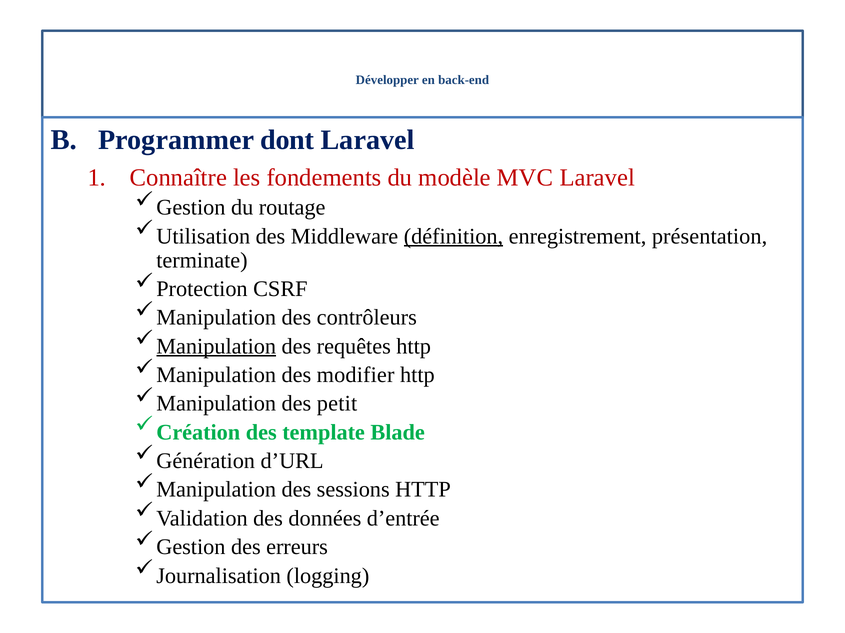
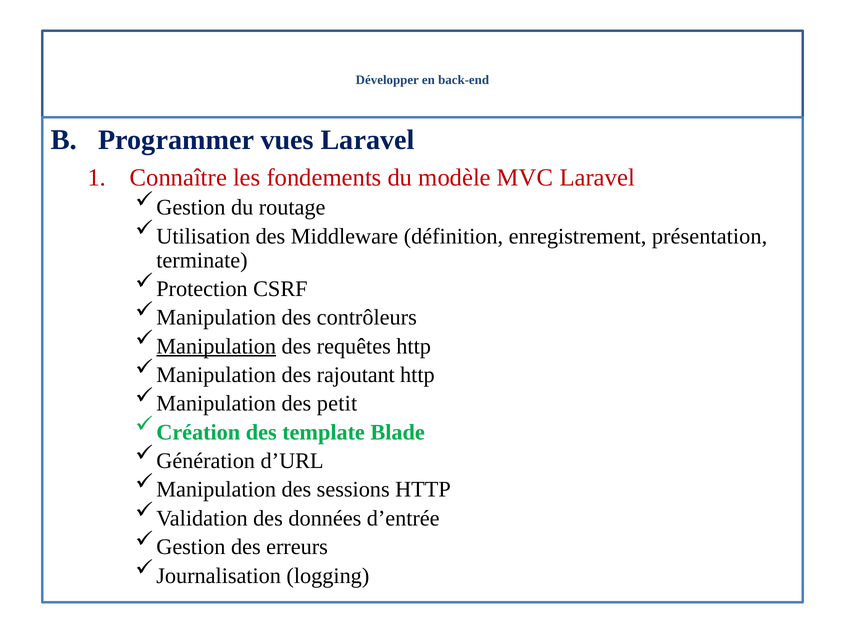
dont: dont -> vues
définition underline: present -> none
modifier: modifier -> rajoutant
